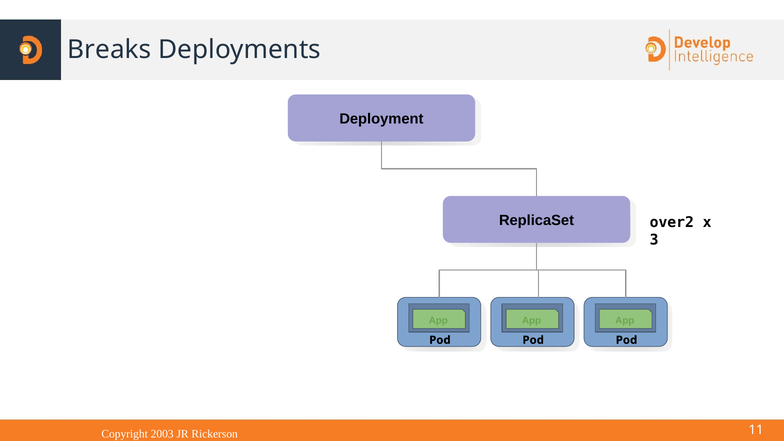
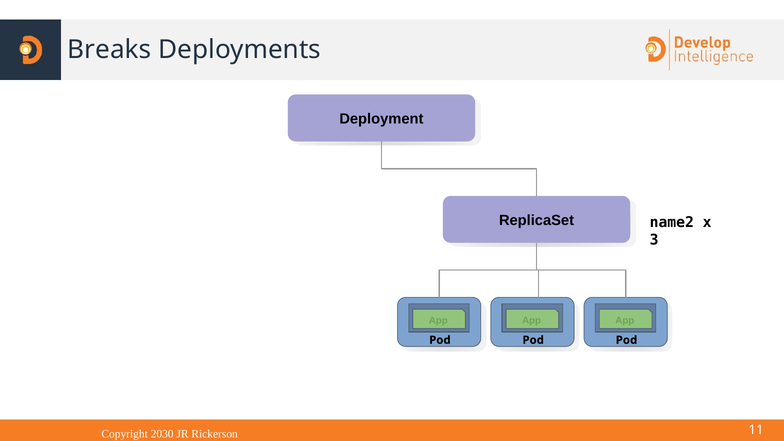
over2: over2 -> name2
2003: 2003 -> 2030
